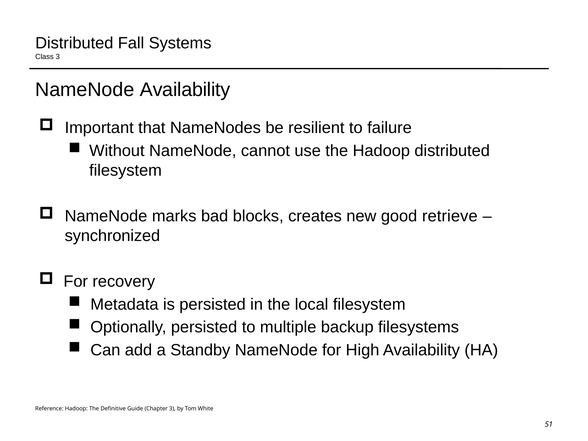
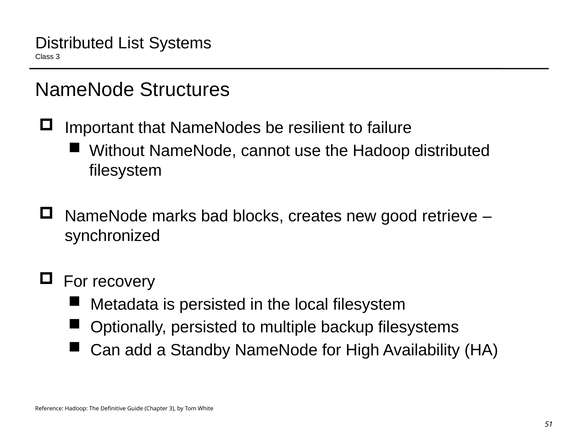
Fall: Fall -> List
NameNode Availability: Availability -> Structures
